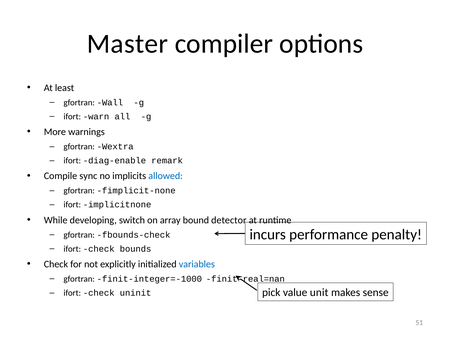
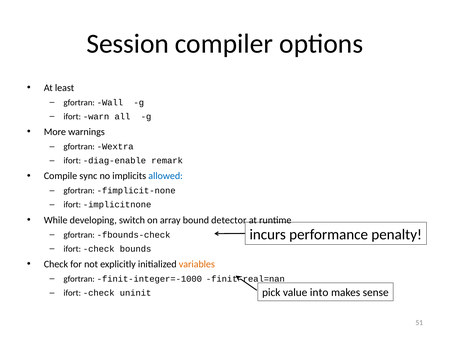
Master: Master -> Session
variables colour: blue -> orange
unit: unit -> into
